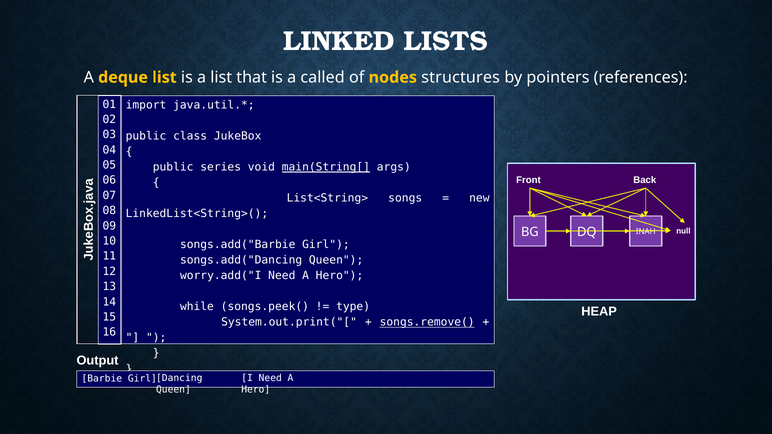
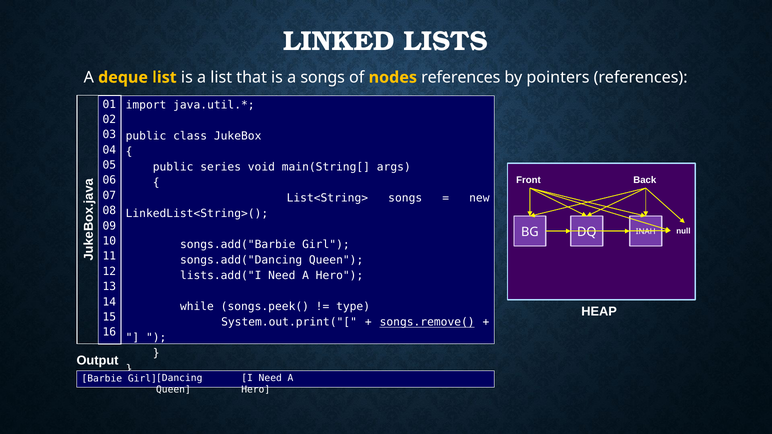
a called: called -> songs
nodes structures: structures -> references
main(String[ underline: present -> none
worry.add("I: worry.add("I -> lists.add("I
